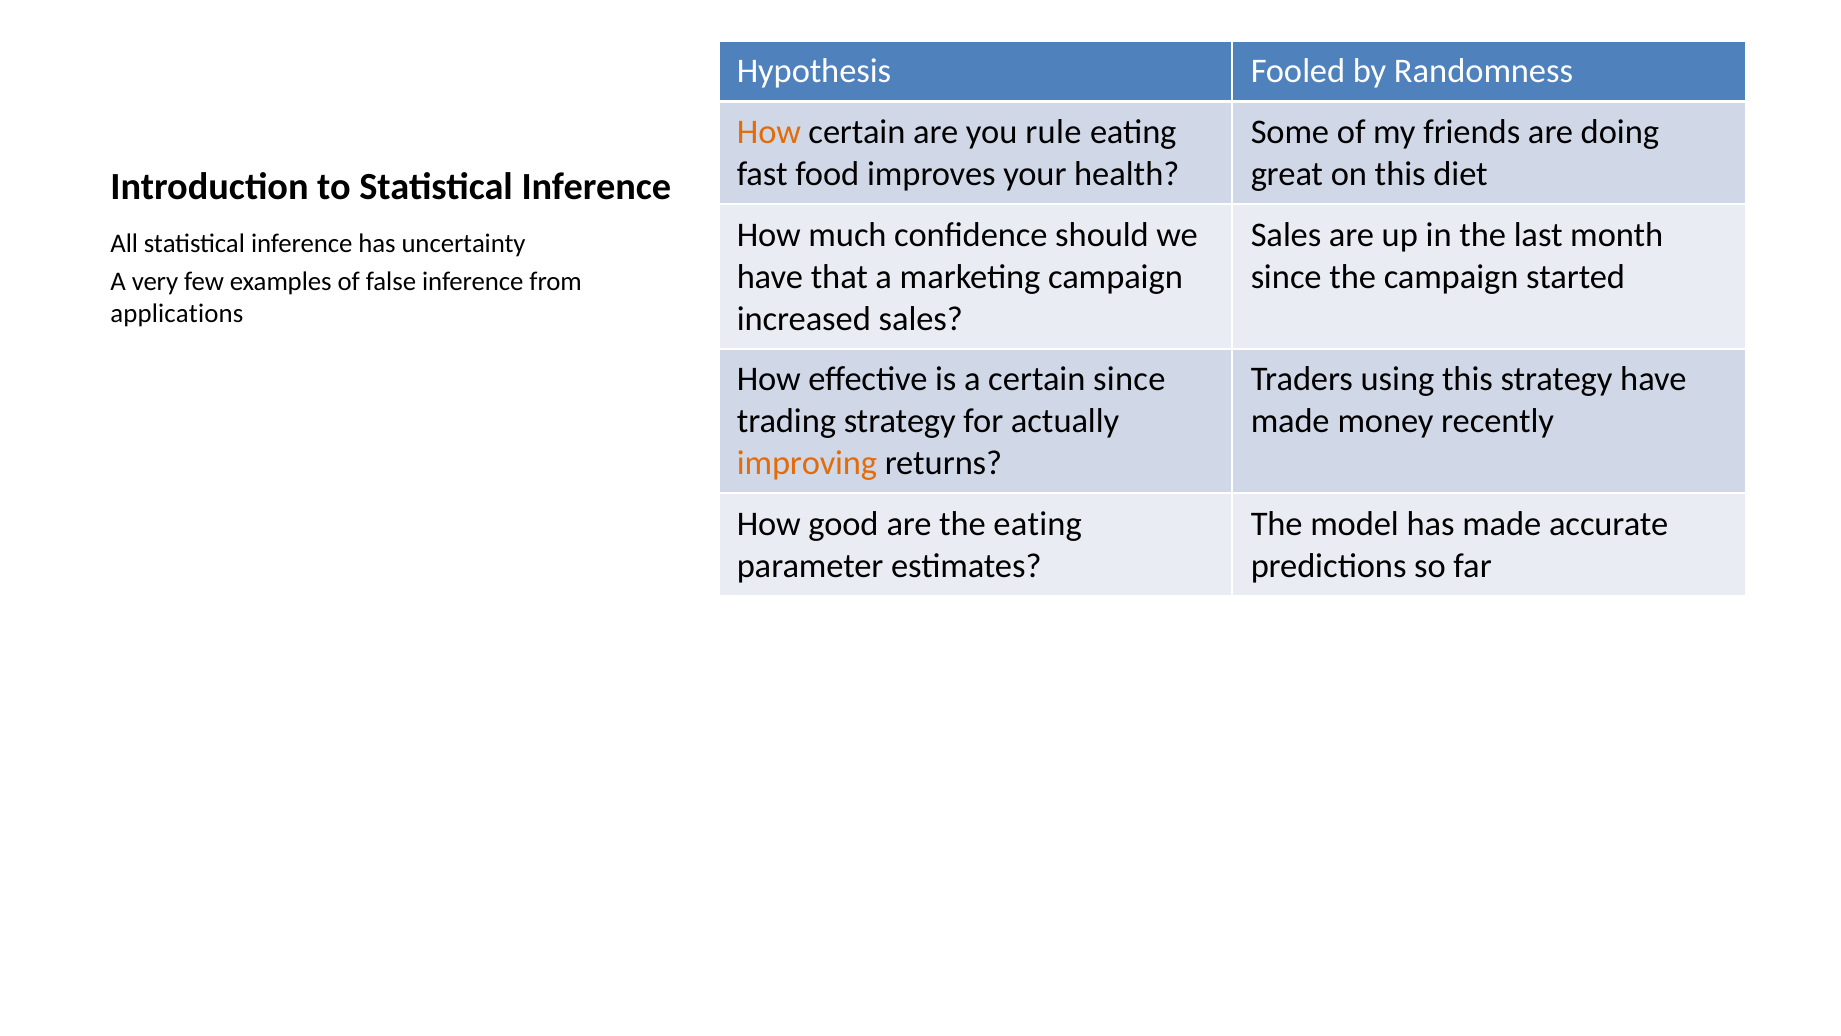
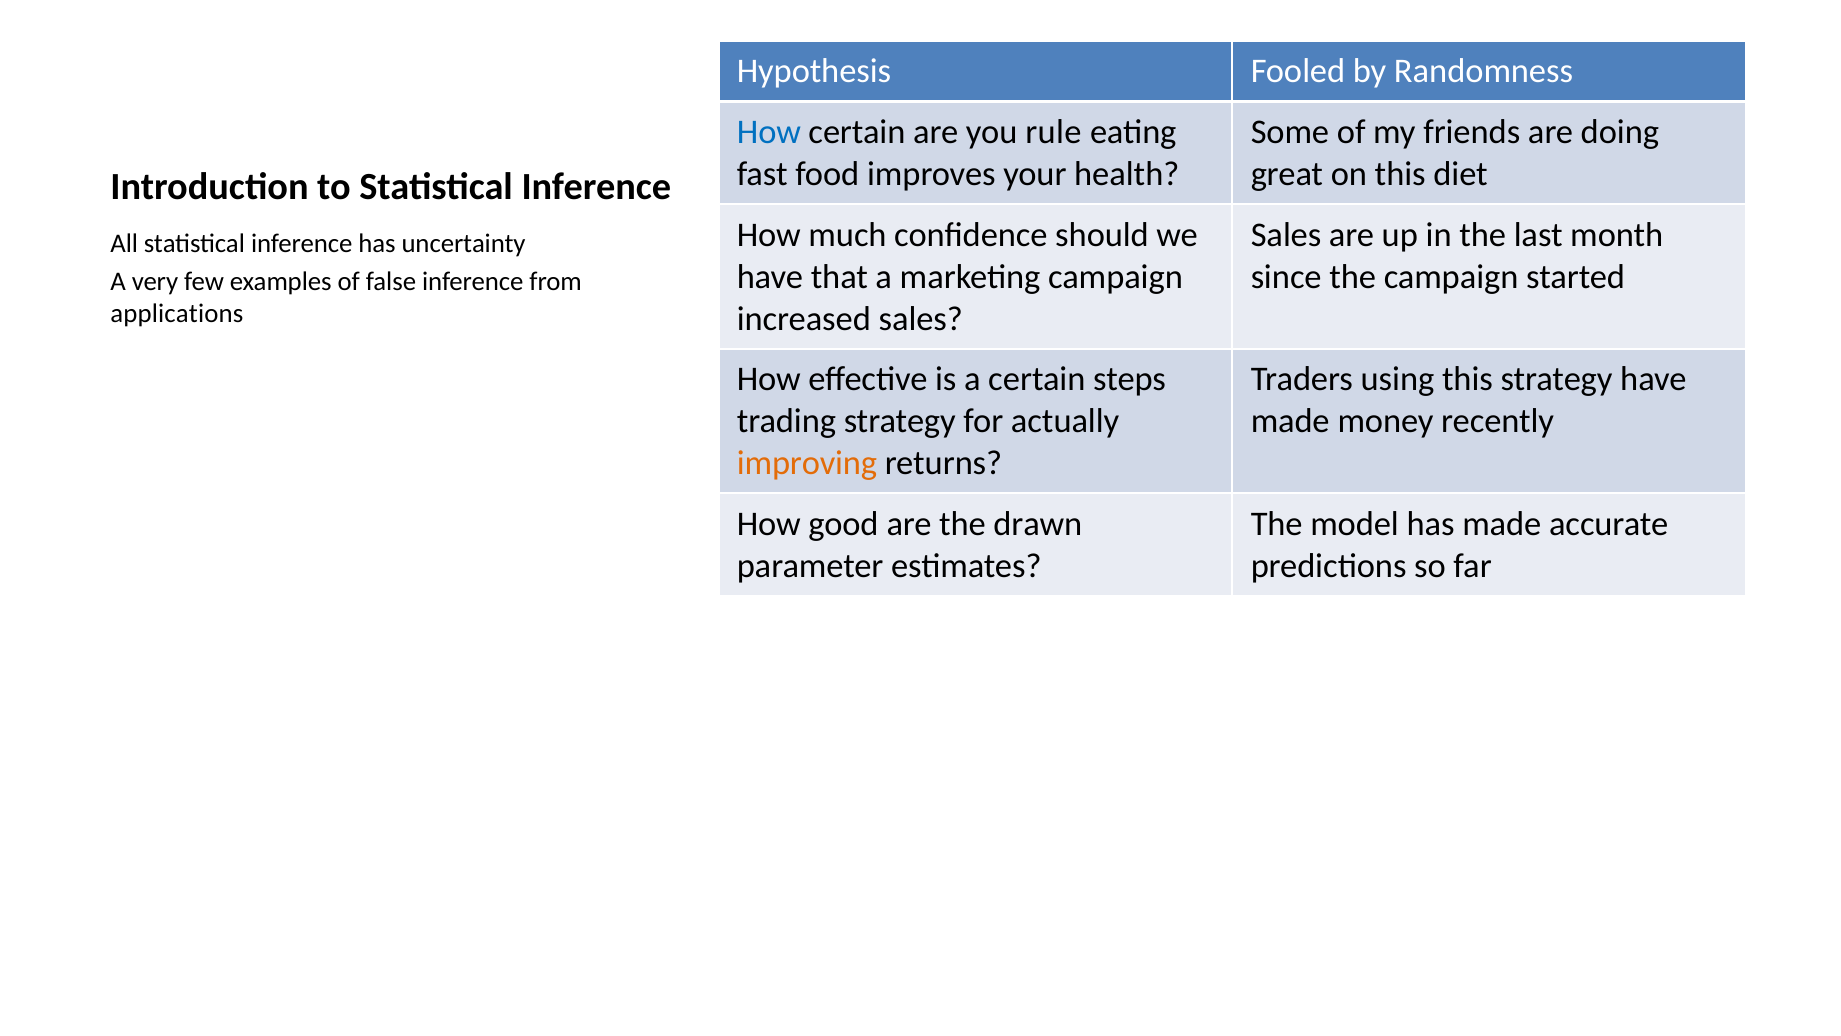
How at (769, 132) colour: orange -> blue
certain since: since -> steps
the eating: eating -> drawn
